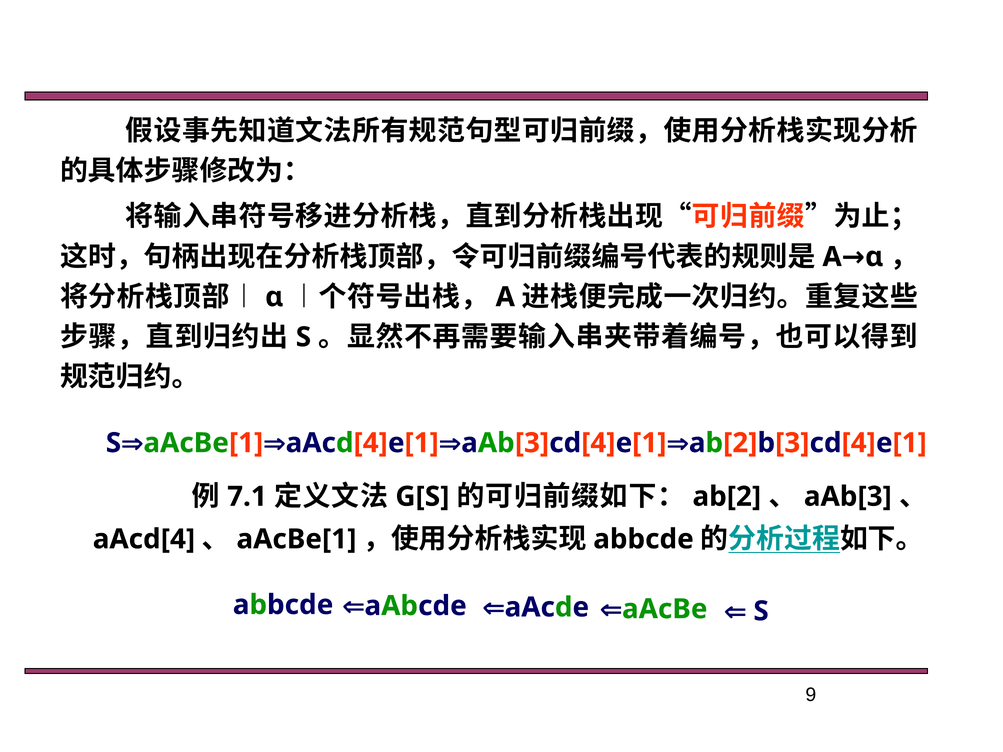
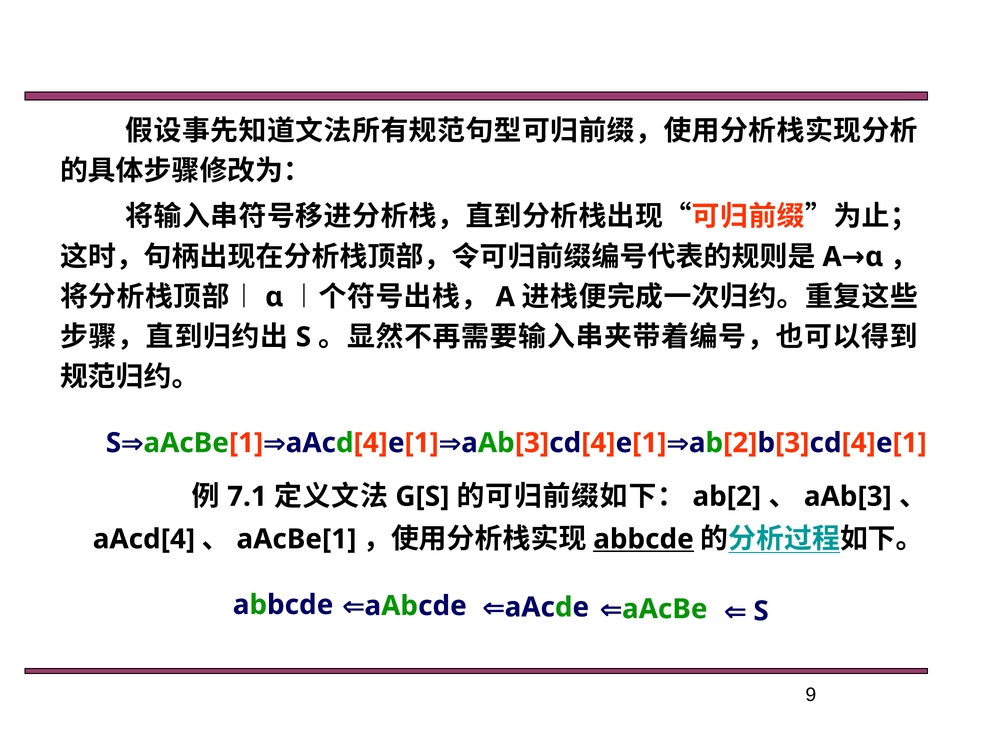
abbcde at (643, 539) underline: none -> present
